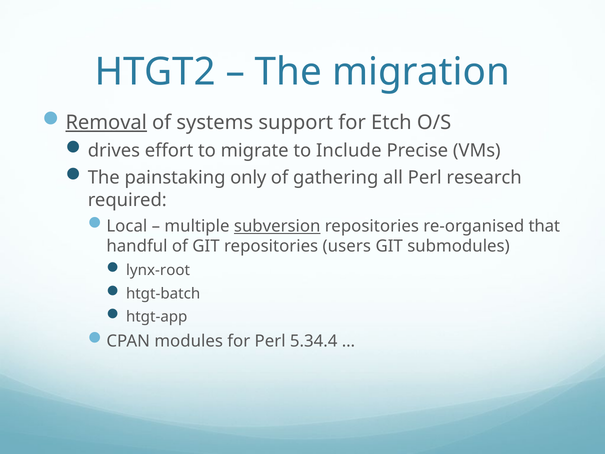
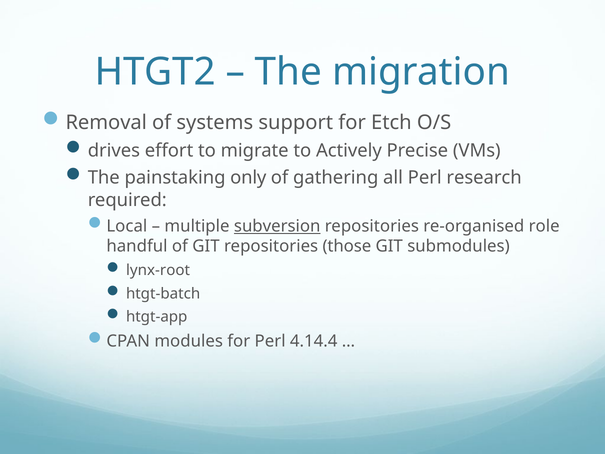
Removal underline: present -> none
Include: Include -> Actively
that: that -> role
users: users -> those
5.34.4: 5.34.4 -> 4.14.4
